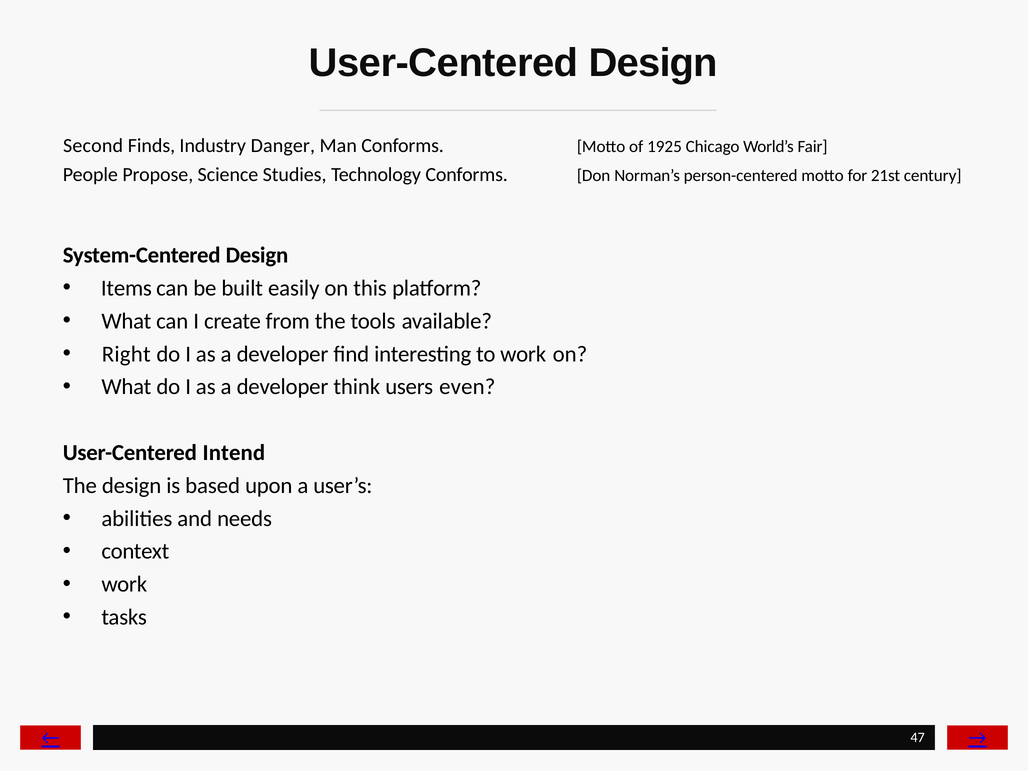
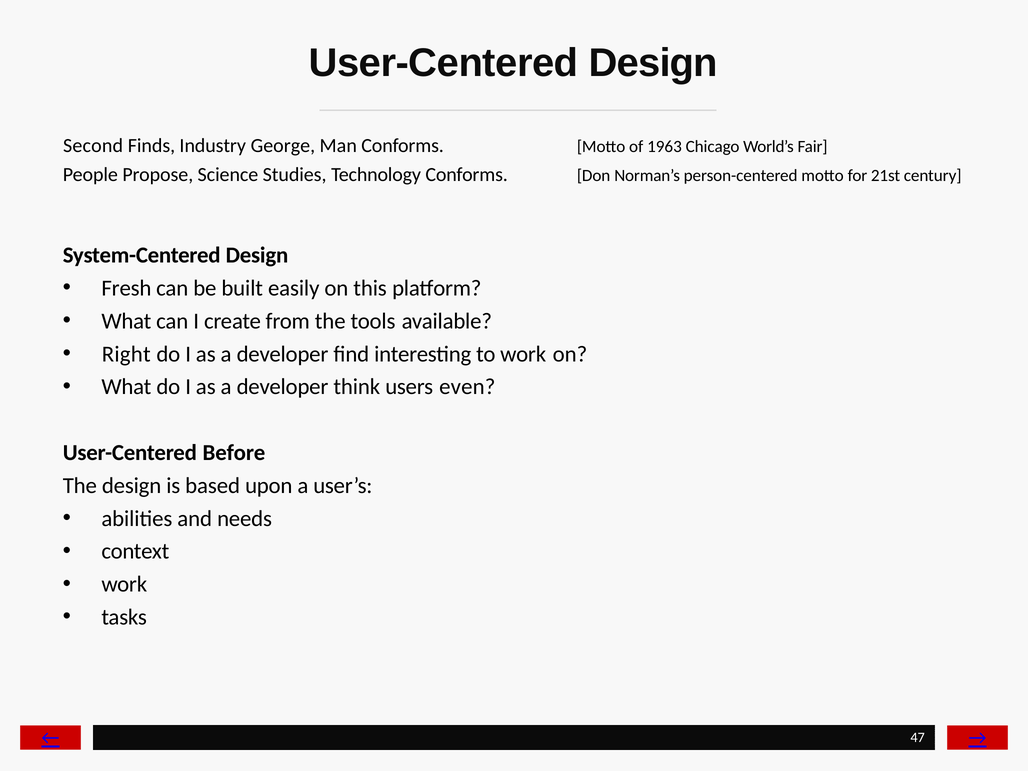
Danger: Danger -> George
1925: 1925 -> 1963
Items: Items -> Fresh
Intend: Intend -> Before
